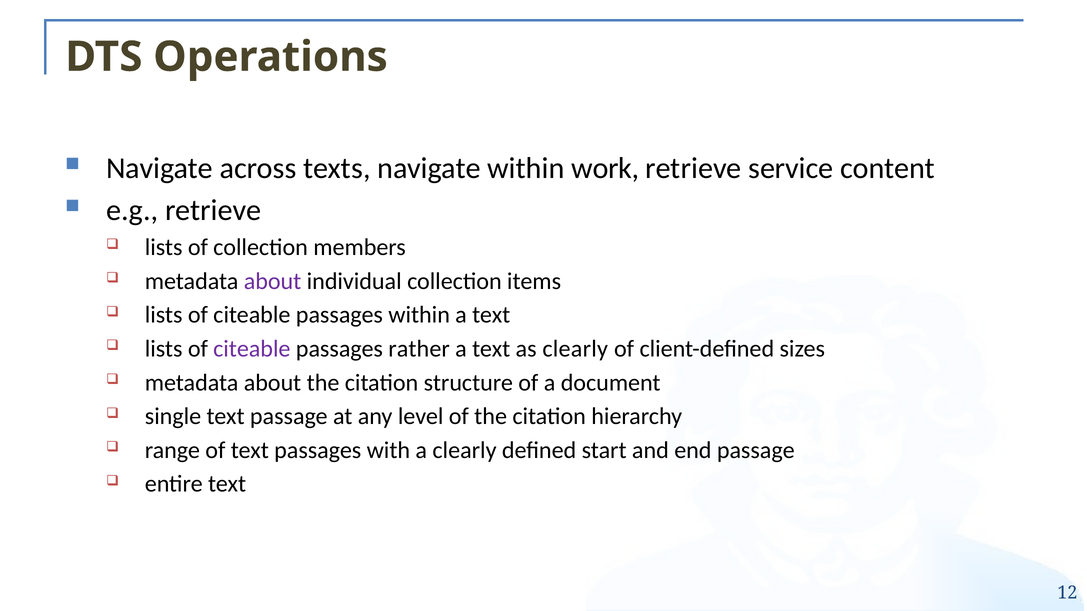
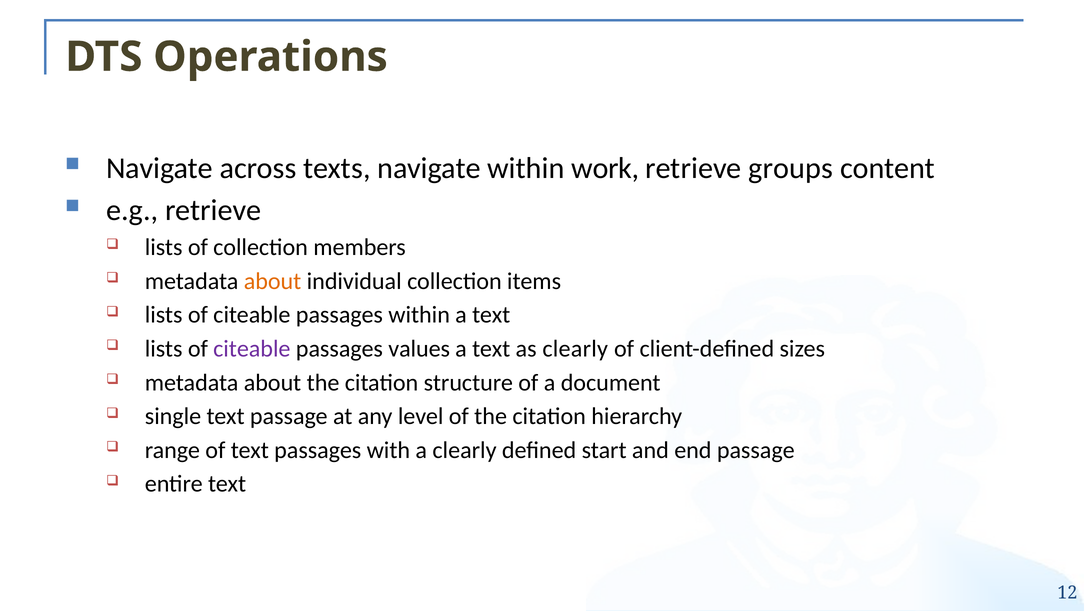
service: service -> groups
about at (273, 281) colour: purple -> orange
rather: rather -> values
